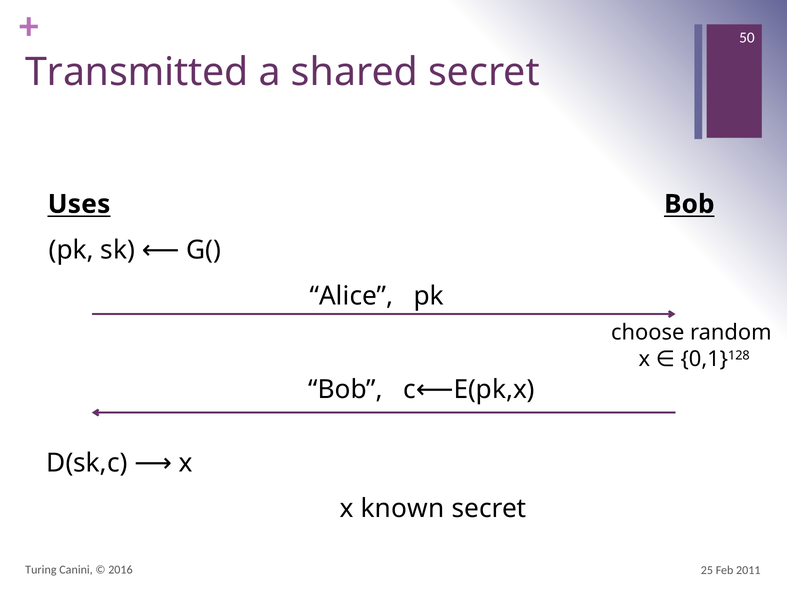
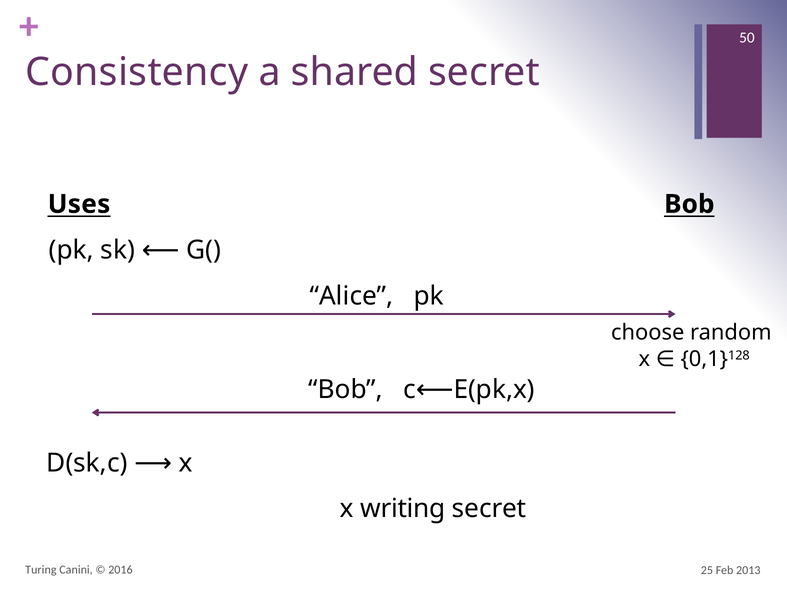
Transmitted: Transmitted -> Consistency
known: known -> writing
2011: 2011 -> 2013
